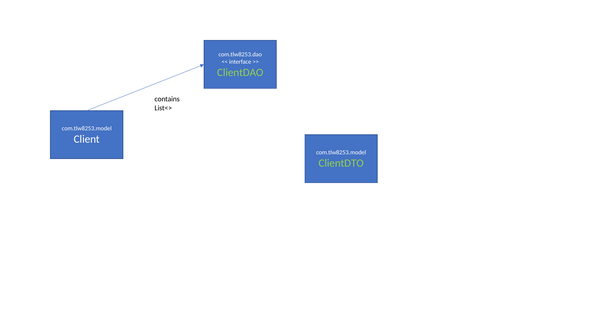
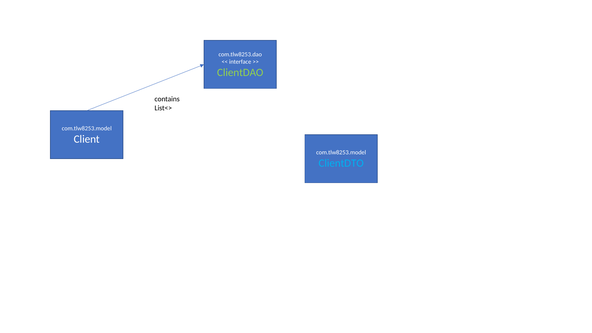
ClientDTO colour: light green -> light blue
